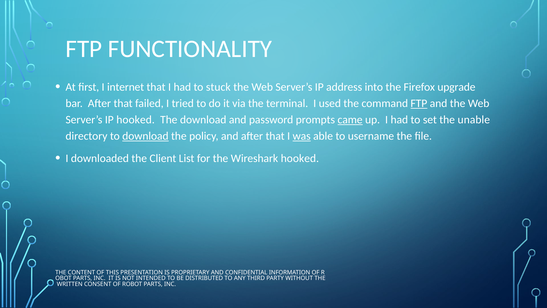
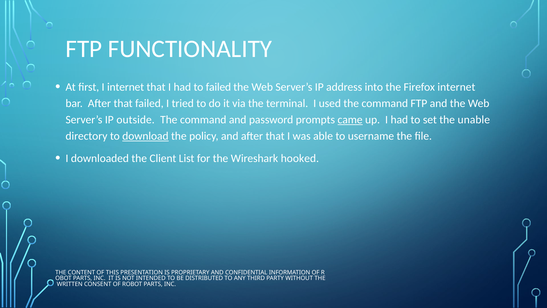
to stuck: stuck -> failed
Firefox upgrade: upgrade -> internet
FTP at (419, 103) underline: present -> none
IP hooked: hooked -> outside
download at (203, 120): download -> command
was underline: present -> none
